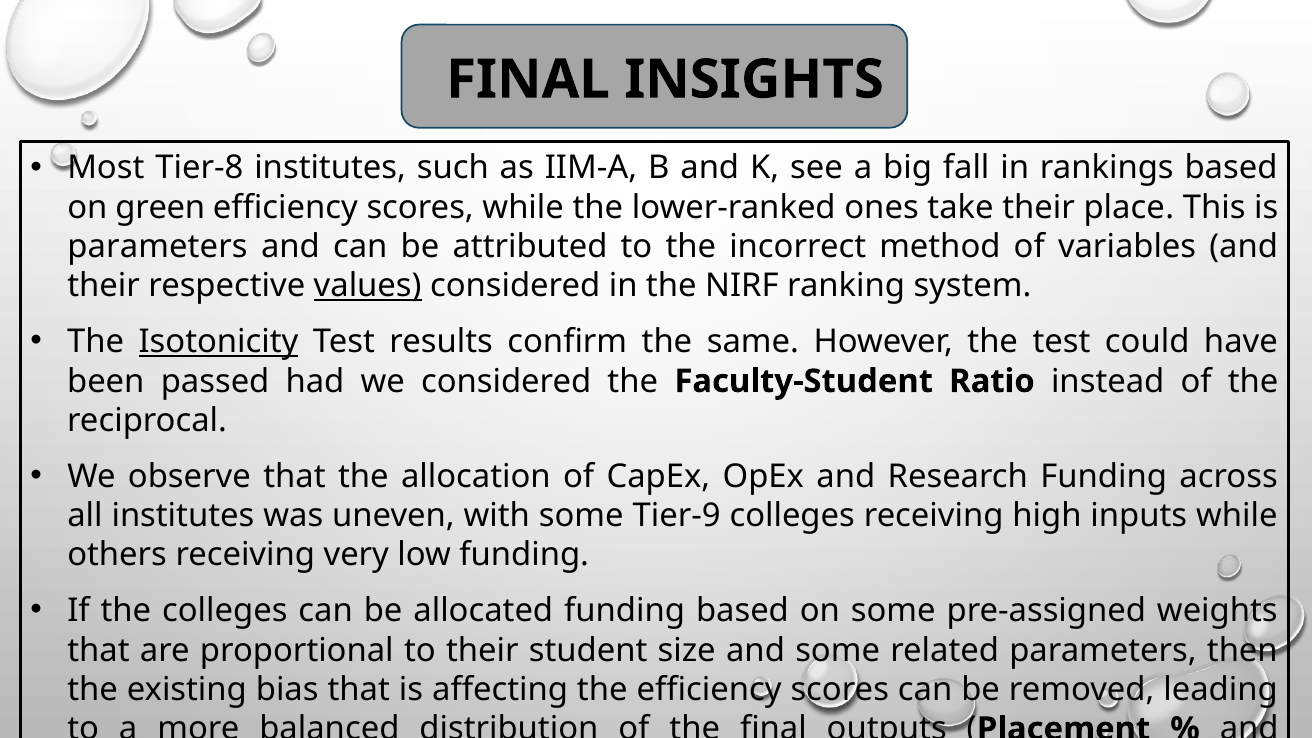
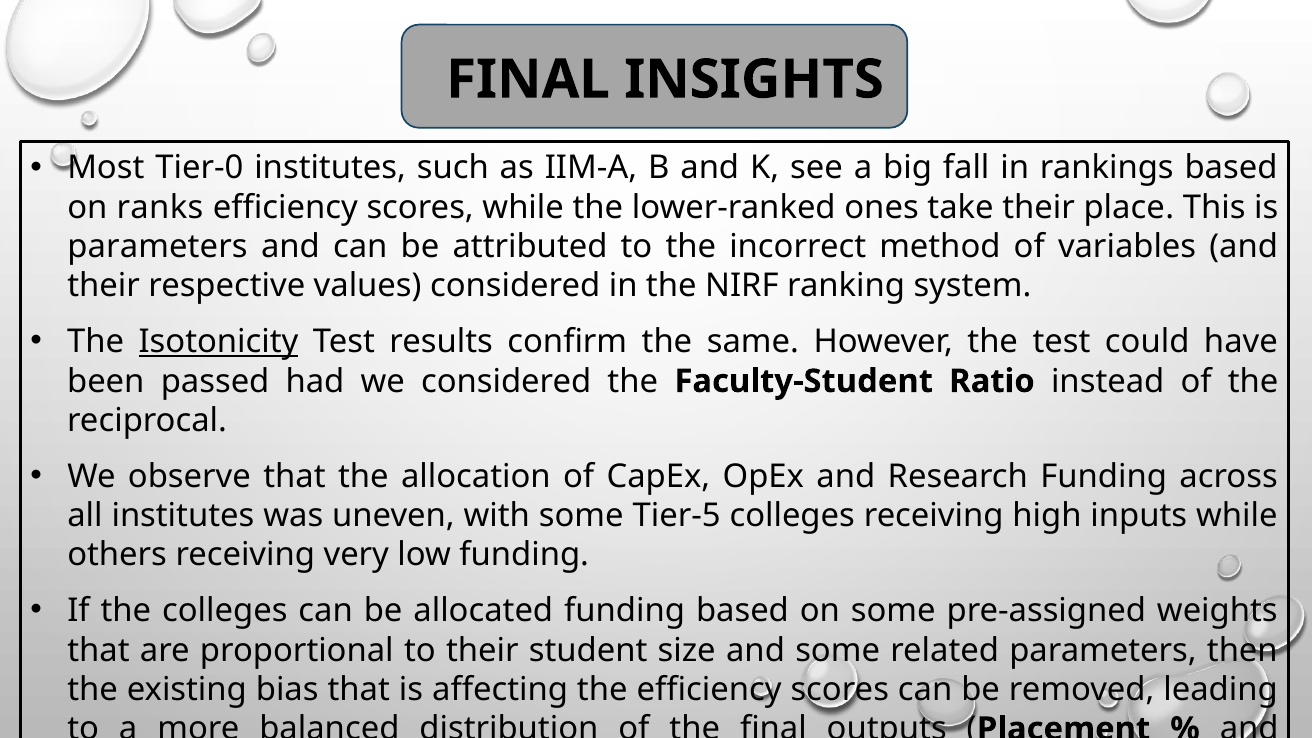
Tier-8: Tier-8 -> Tier-0
green: green -> ranks
values underline: present -> none
Tier-9: Tier-9 -> Tier-5
